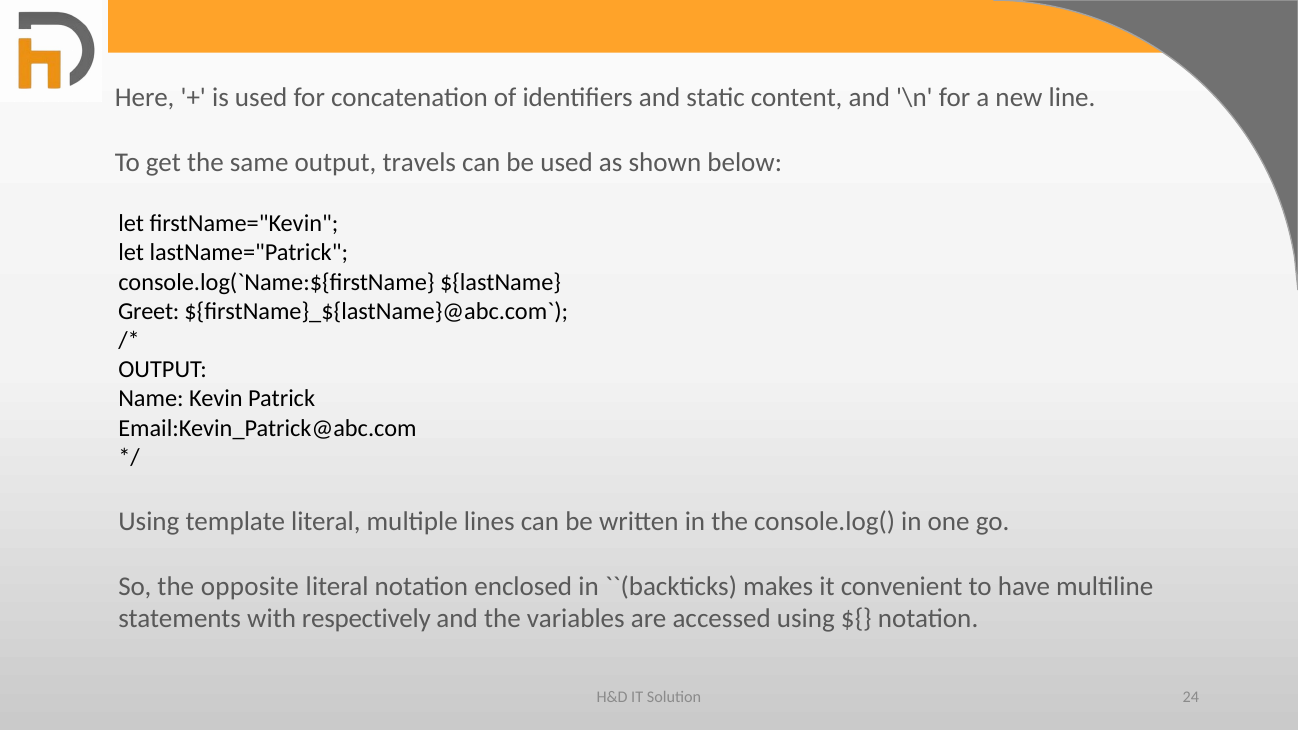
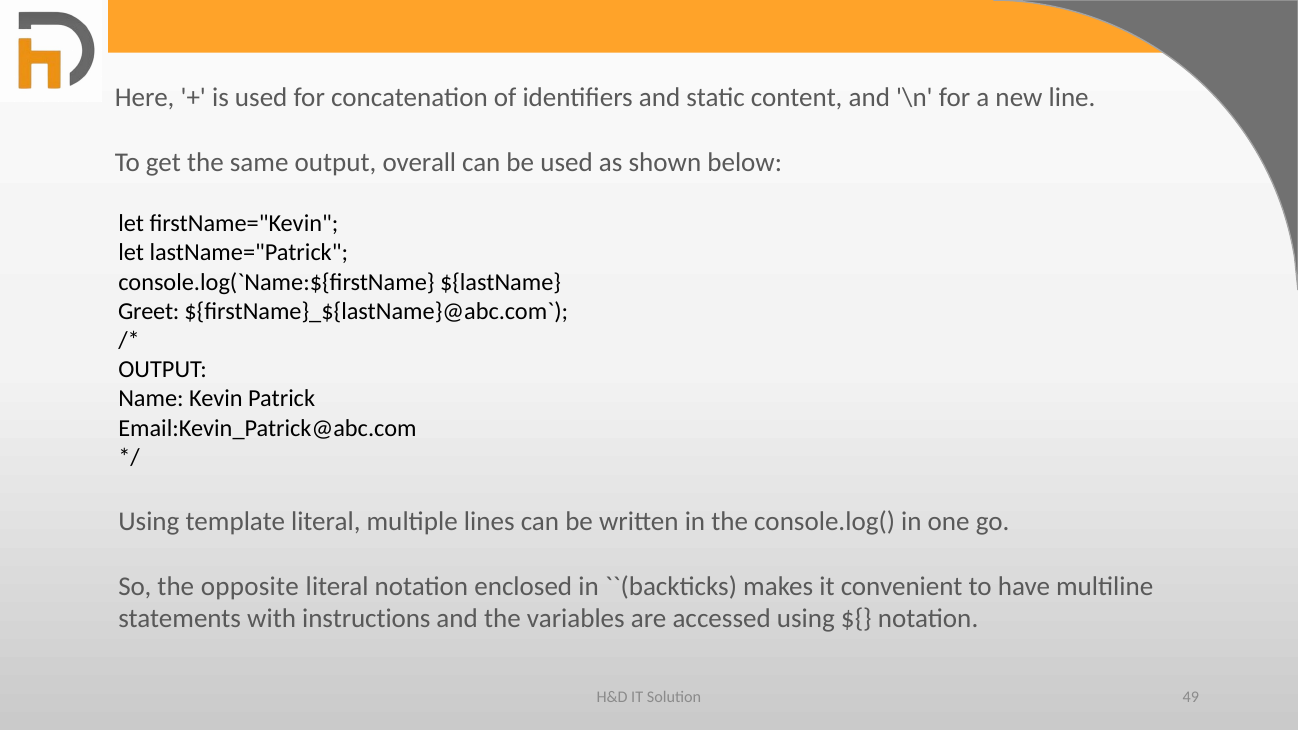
travels: travels -> overall
respectively: respectively -> instructions
24: 24 -> 49
